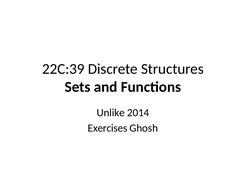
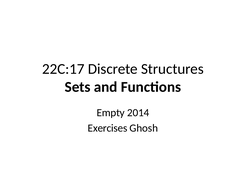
22C:39: 22C:39 -> 22C:17
Unlike: Unlike -> Empty
